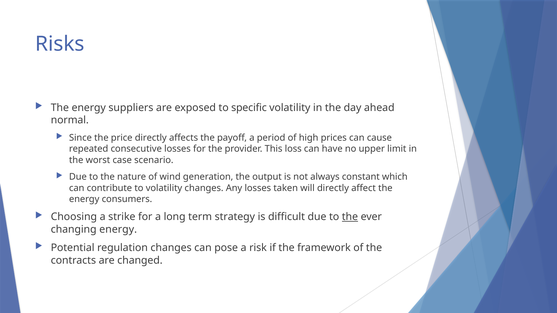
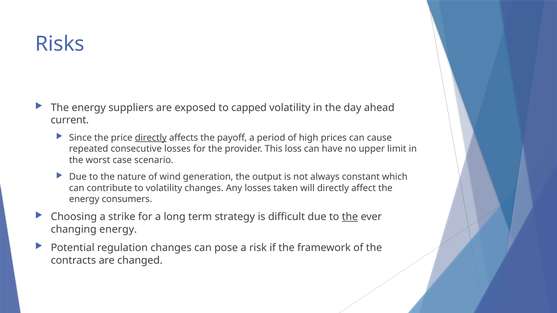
specific: specific -> capped
normal: normal -> current
directly at (151, 138) underline: none -> present
